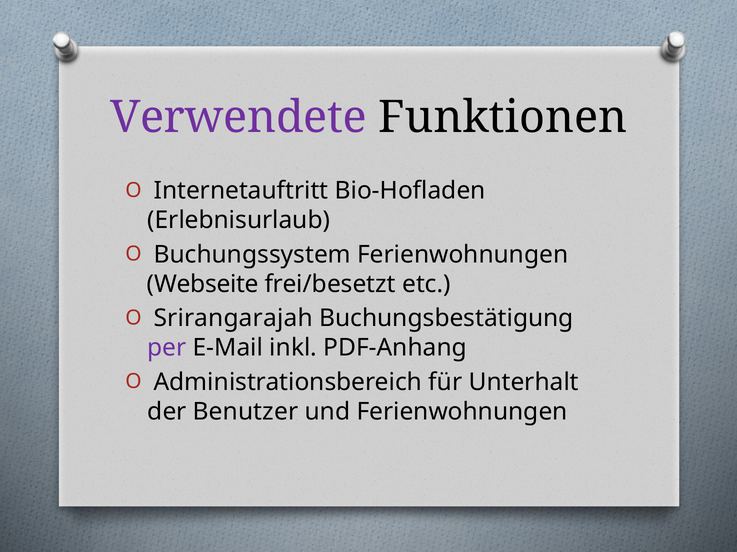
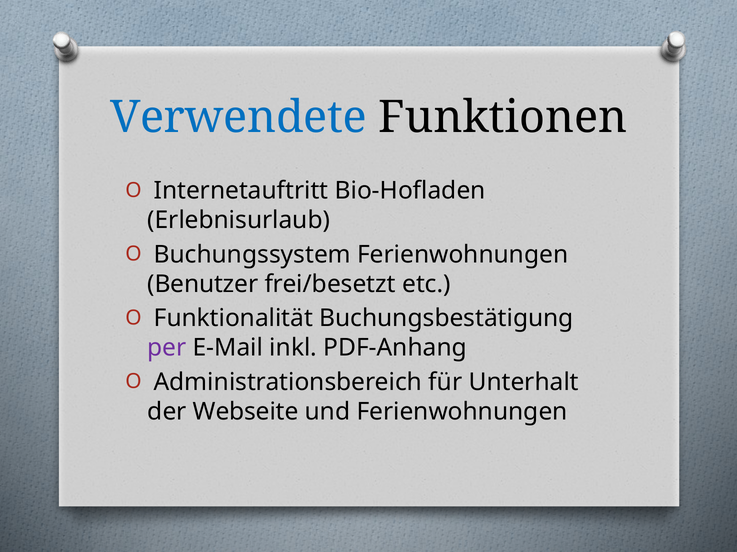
Verwendete colour: purple -> blue
Webseite: Webseite -> Benutzer
Srirangarajah: Srirangarajah -> Funktionalität
Benutzer: Benutzer -> Webseite
